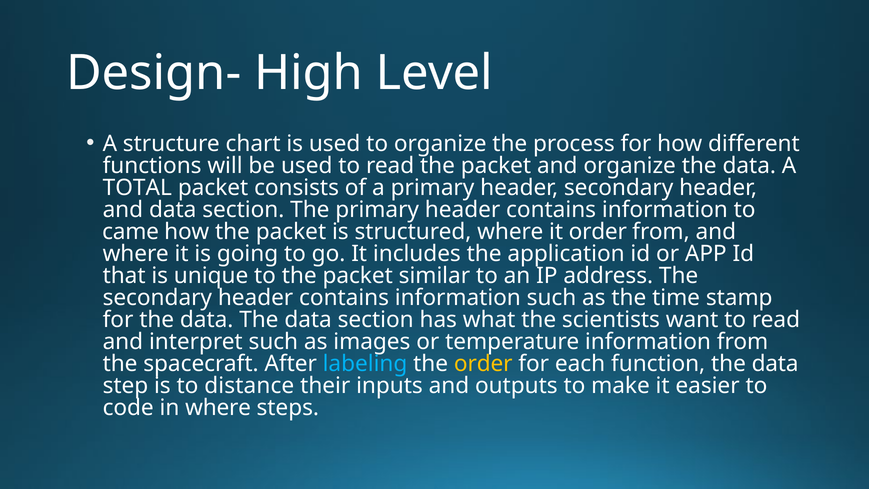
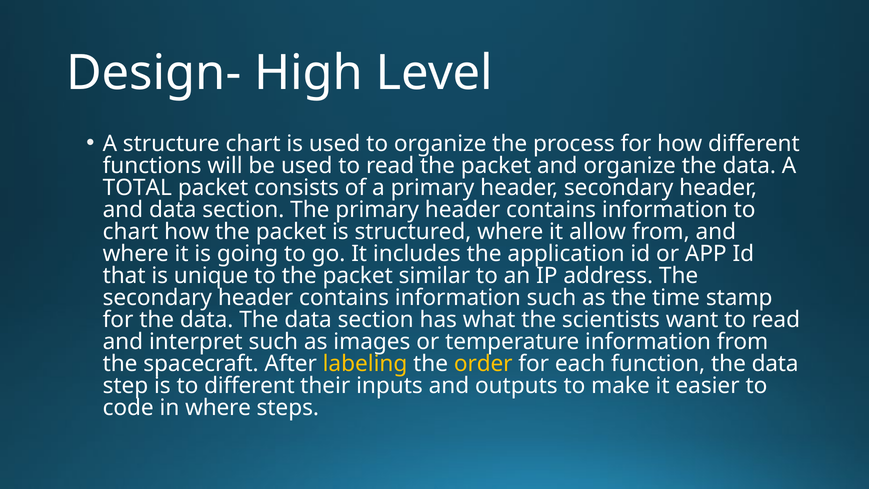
came at (131, 231): came -> chart
it order: order -> allow
labeling colour: light blue -> yellow
to distance: distance -> different
